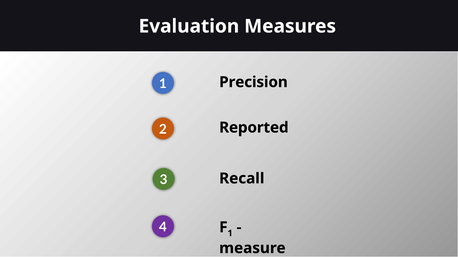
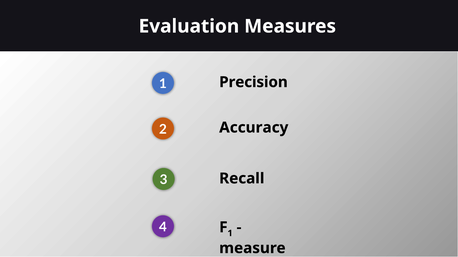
Reported: Reported -> Accuracy
